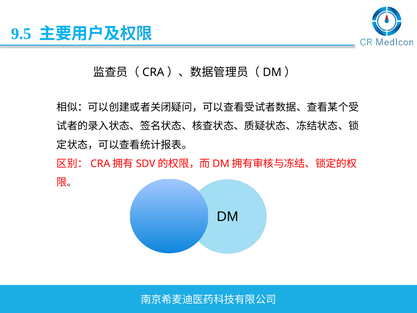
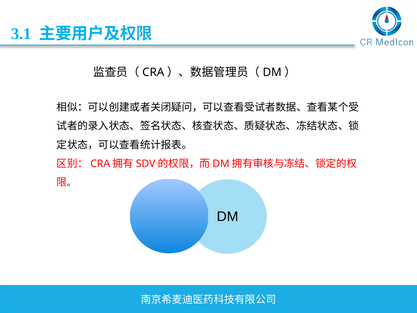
9.5: 9.5 -> 3.1
